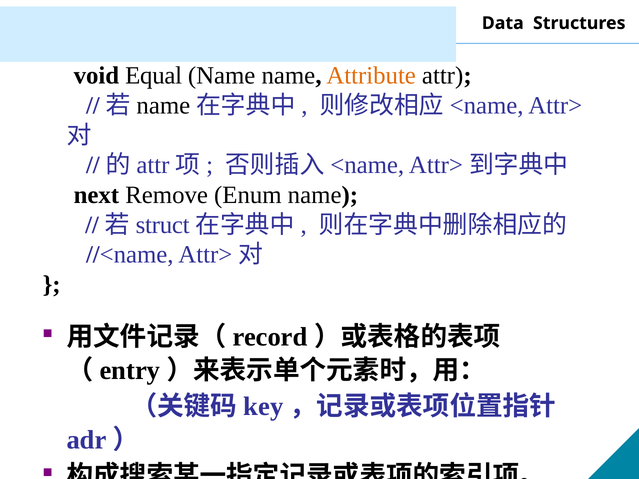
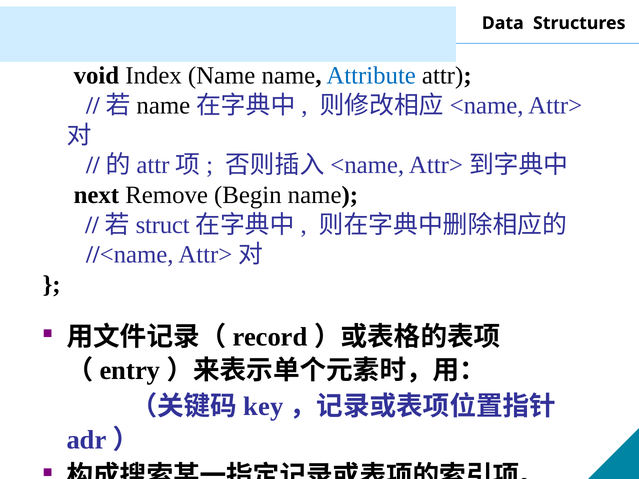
Equal: Equal -> Index
Attribute colour: orange -> blue
Enum: Enum -> Begin
